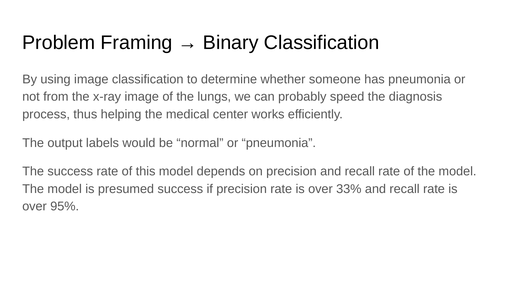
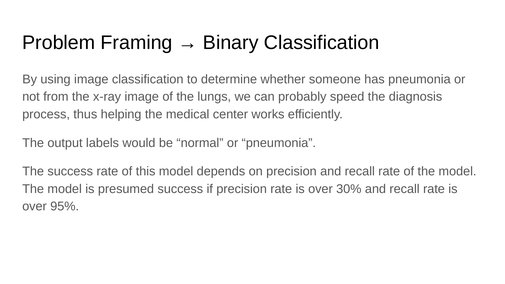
33%: 33% -> 30%
